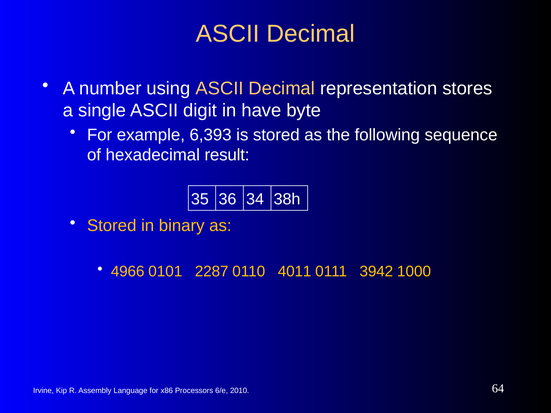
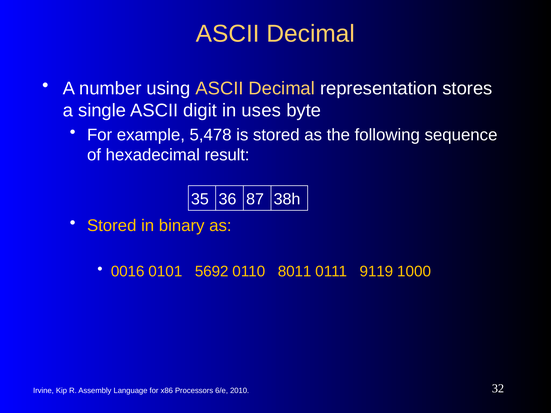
have: have -> uses
6,393: 6,393 -> 5,478
34: 34 -> 87
4966: 4966 -> 0016
2287: 2287 -> 5692
4011: 4011 -> 8011
3942: 3942 -> 9119
64: 64 -> 32
